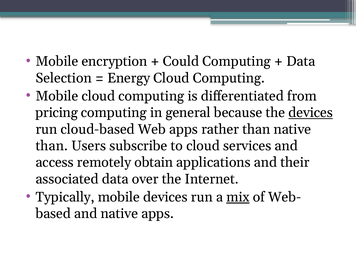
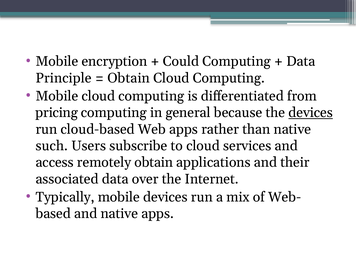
Selection: Selection -> Principle
Energy at (129, 78): Energy -> Obtain
than at (52, 146): than -> such
mix underline: present -> none
